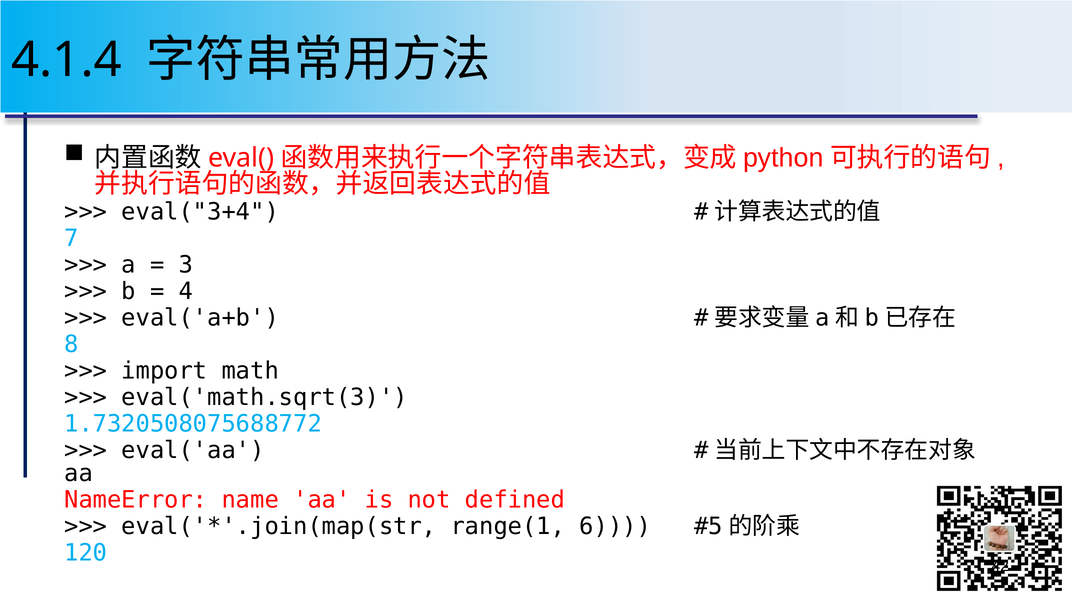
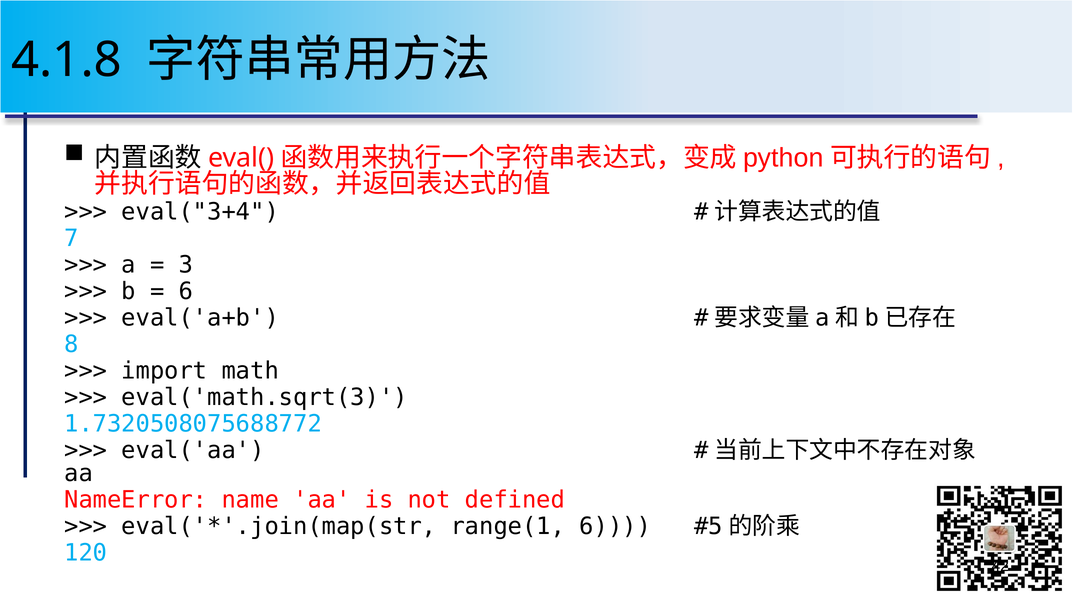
4.1.4: 4.1.4 -> 4.1.8
4 at (186, 291): 4 -> 6
